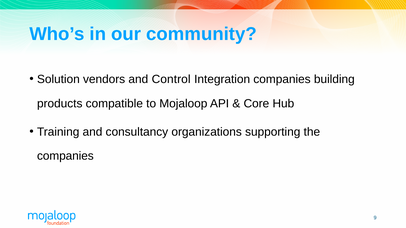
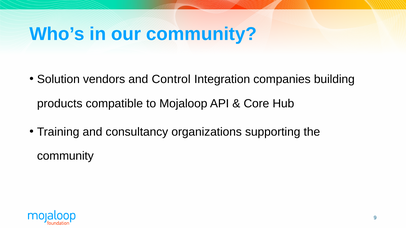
companies at (65, 156): companies -> community
